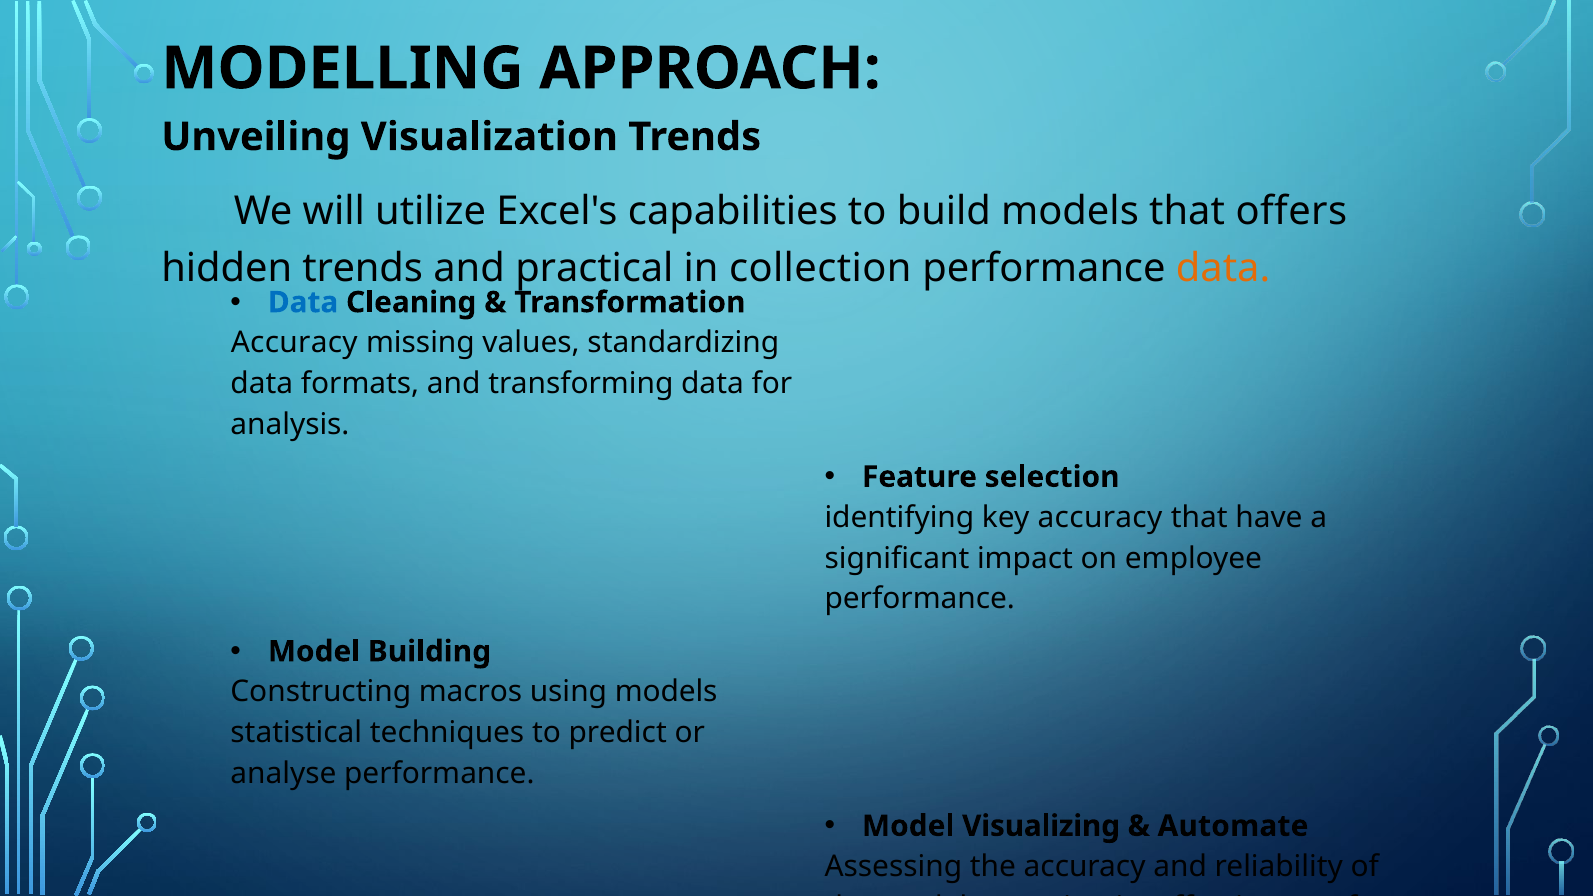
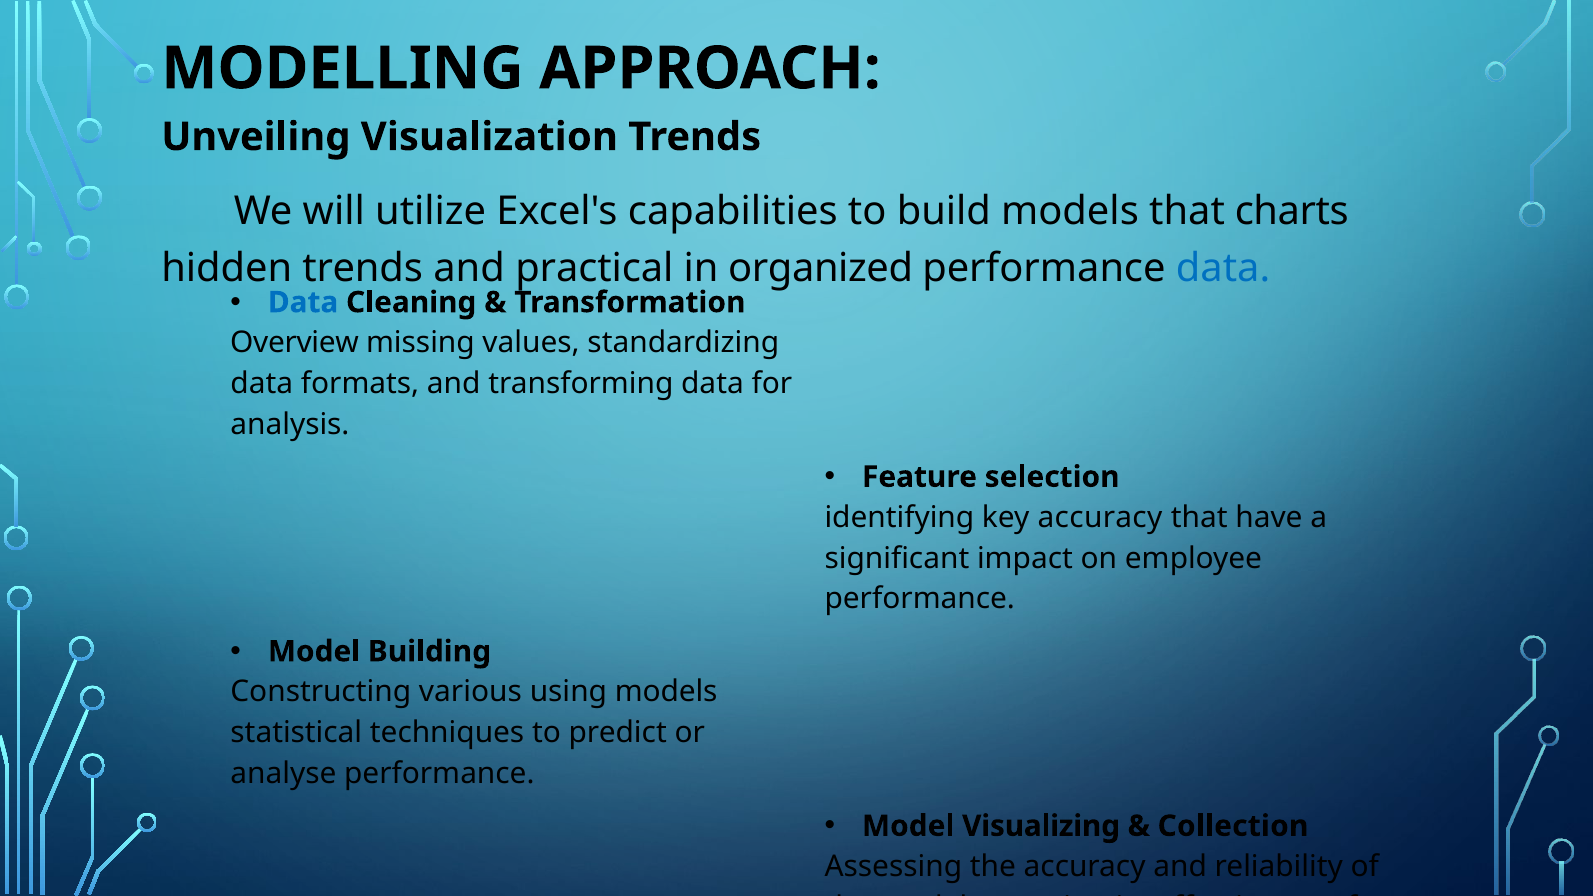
offers: offers -> charts
collection: collection -> organized
data at (1223, 268) colour: orange -> blue
Accuracy at (294, 343): Accuracy -> Overview
macros: macros -> various
Automate: Automate -> Collection
